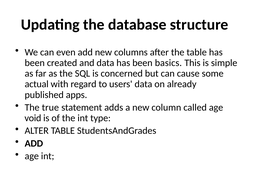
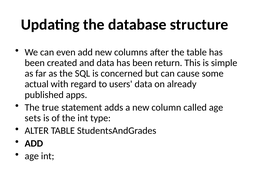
basics: basics -> return
void: void -> sets
